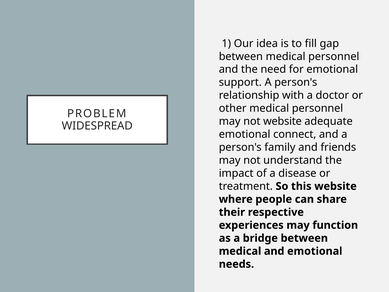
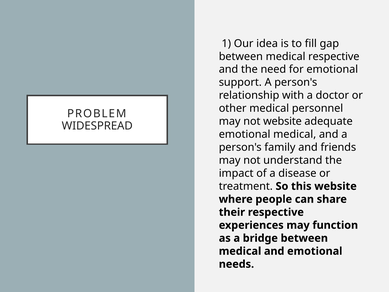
between medical personnel: personnel -> respective
emotional connect: connect -> medical
